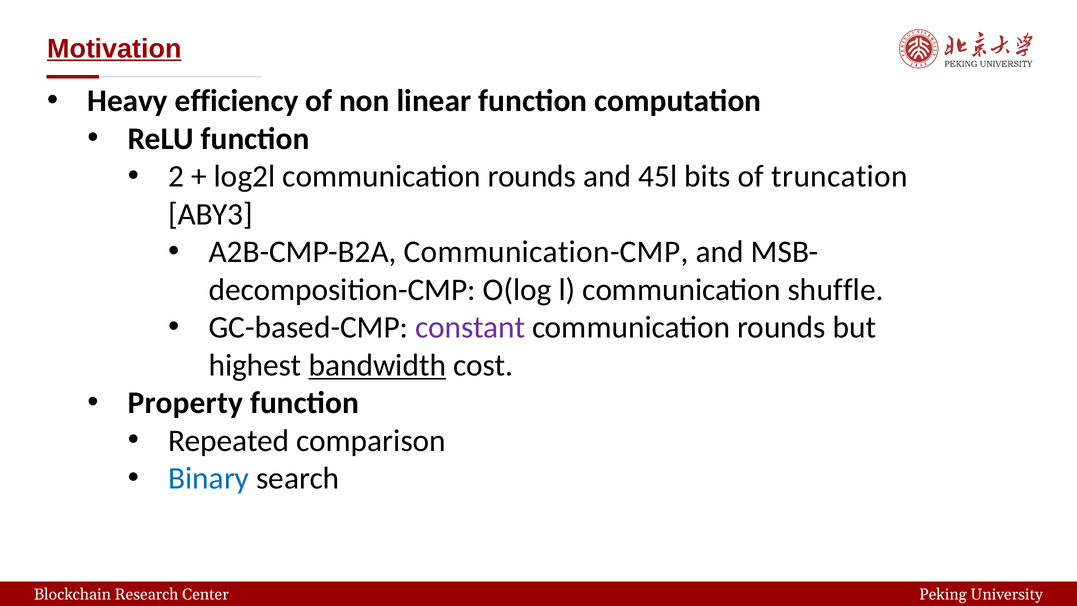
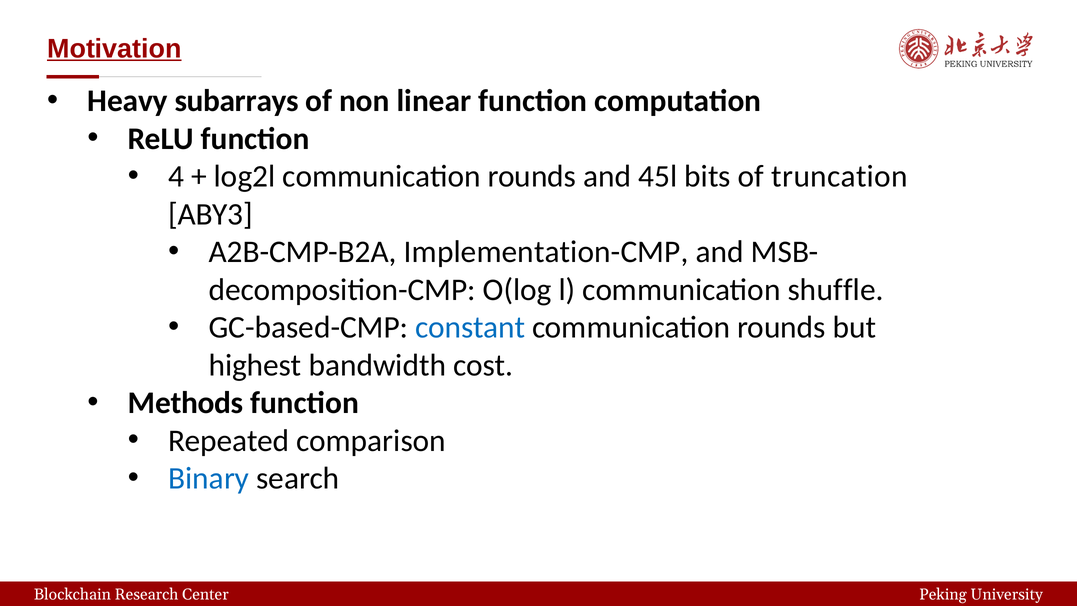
efficiency: efficiency -> subarrays
2: 2 -> 4
Communication-CMP: Communication-CMP -> Implementation-CMP
constant colour: purple -> blue
bandwidth underline: present -> none
Property: Property -> Methods
